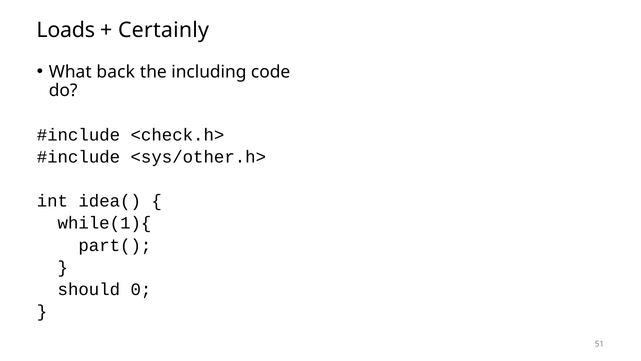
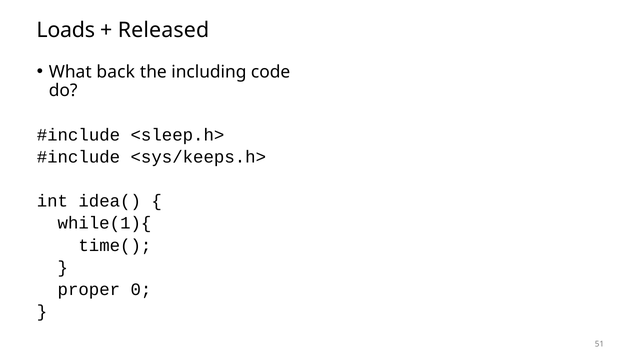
Certainly: Certainly -> Released
<check.h>: <check.h> -> <sleep.h>
<sys/other.h>: <sys/other.h> -> <sys/keeps.h>
part(: part( -> time(
should: should -> proper
